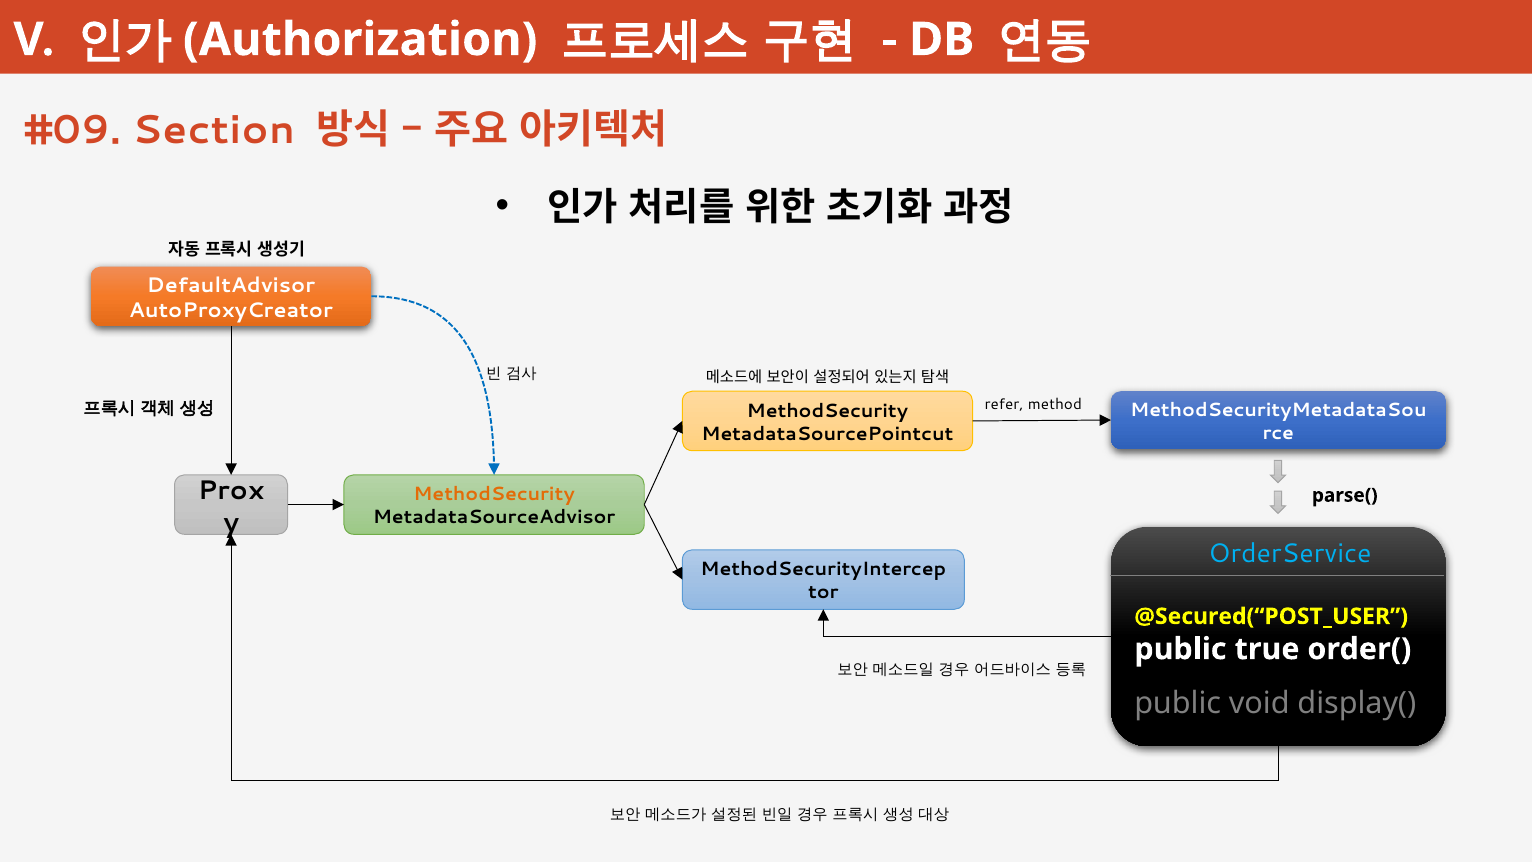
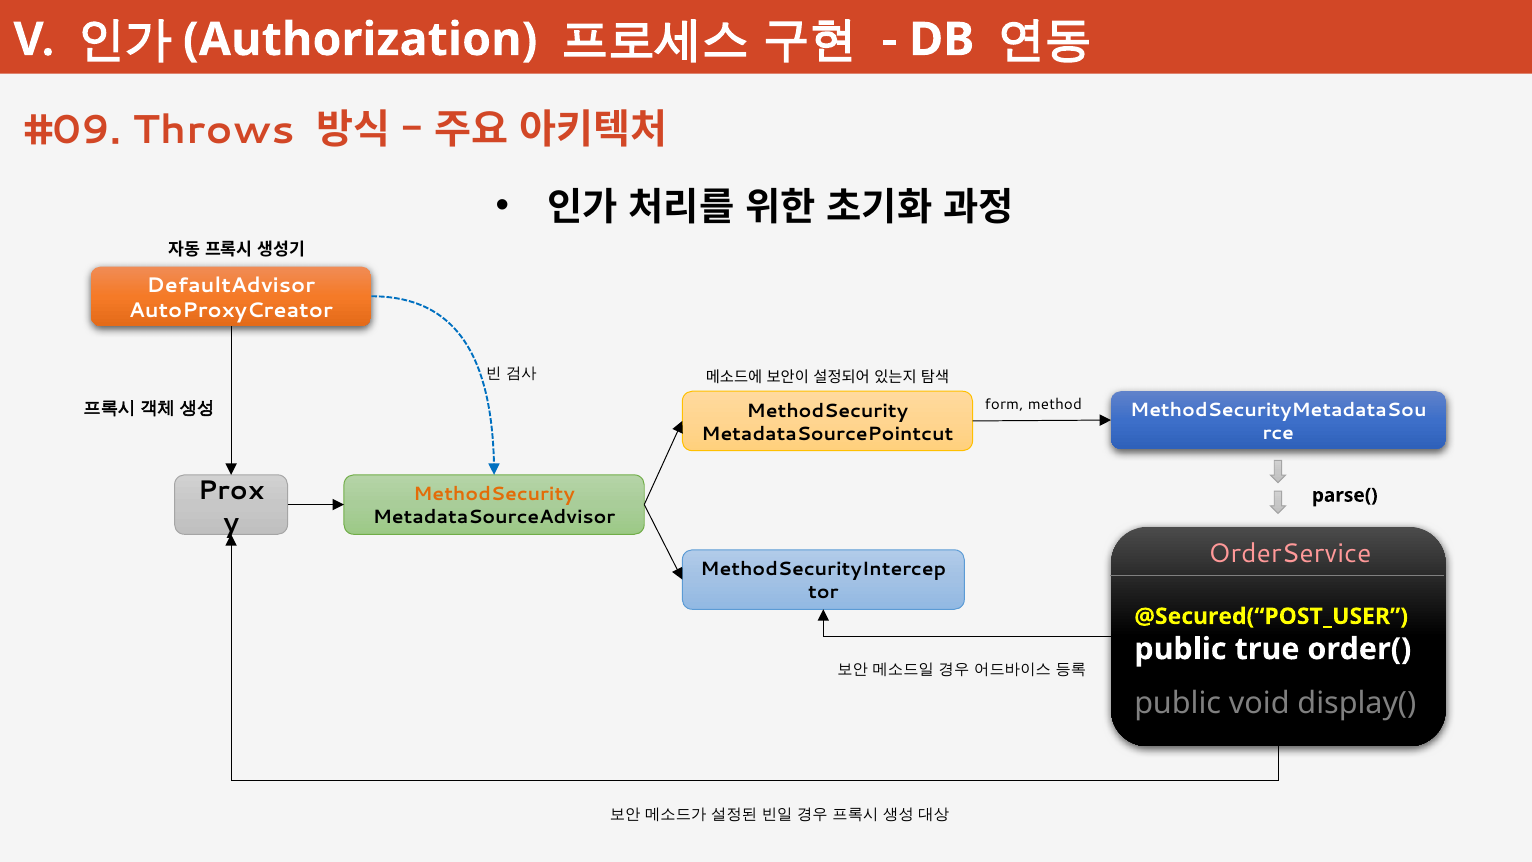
Section: Section -> Throws
refer: refer -> form
OrderService colour: light blue -> pink
